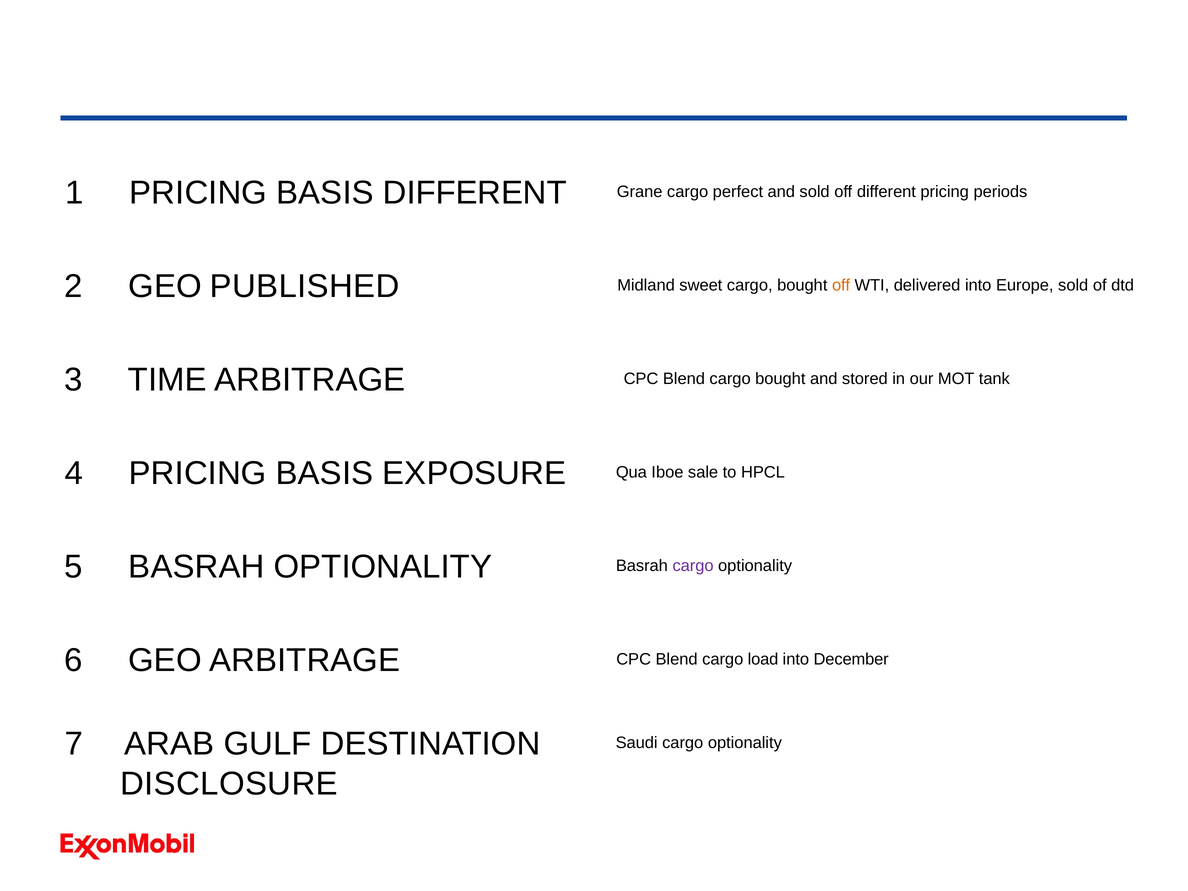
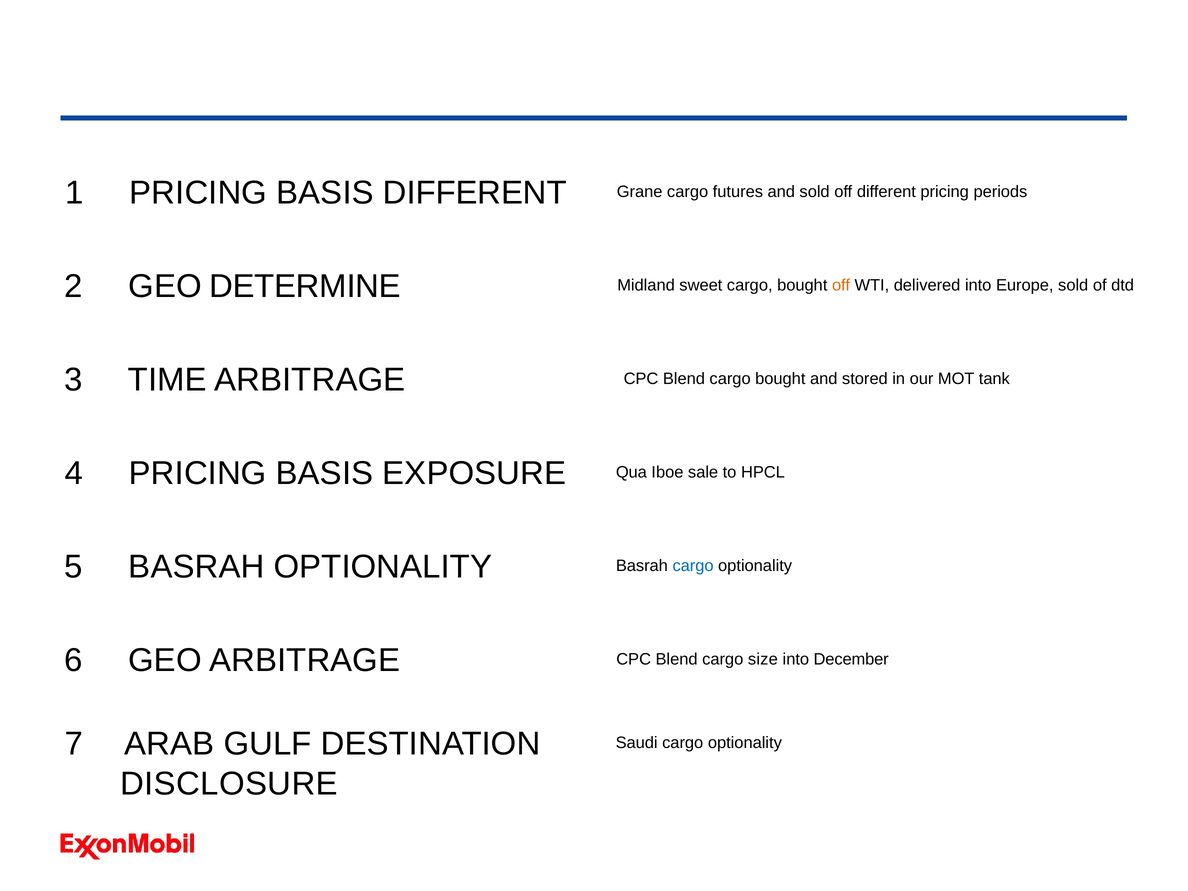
perfect: perfect -> futures
PUBLISHED: PUBLISHED -> DETERMINE
cargo at (693, 566) colour: purple -> blue
load: load -> size
